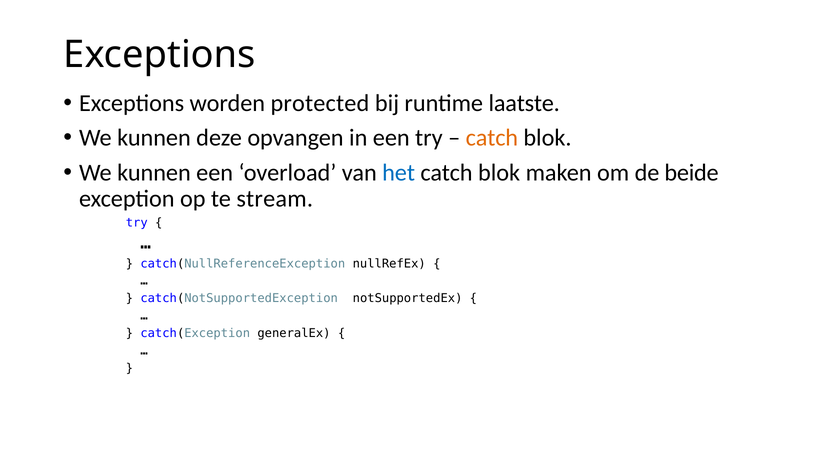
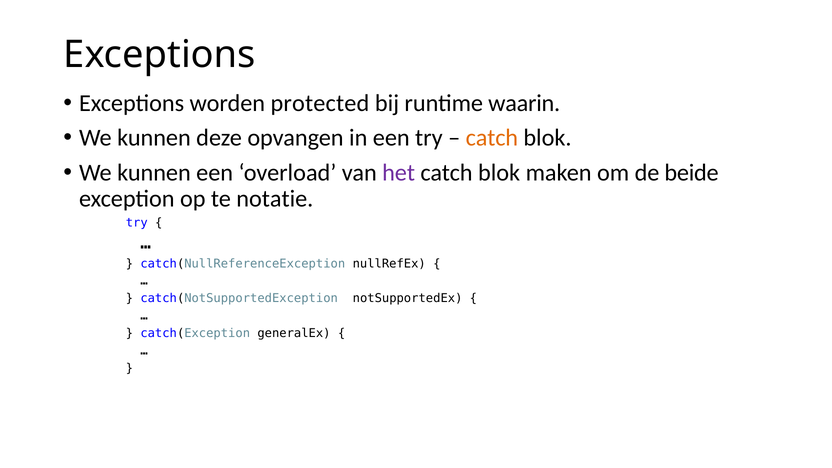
laatste: laatste -> waarin
het colour: blue -> purple
stream: stream -> notatie
